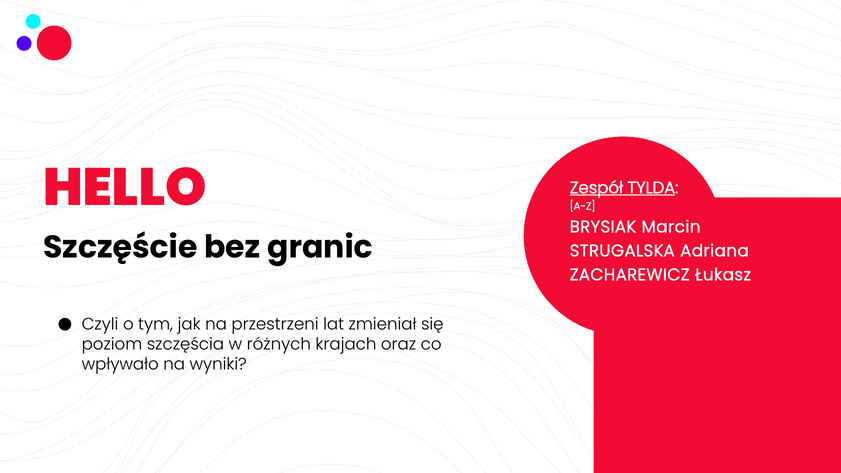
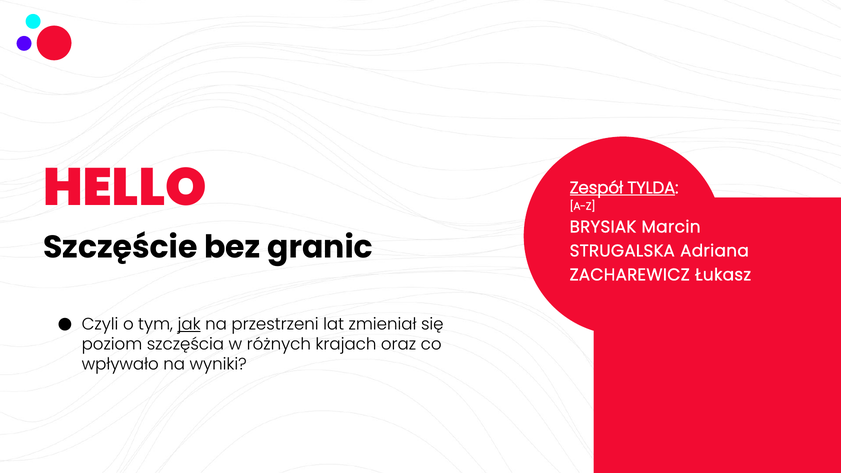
jak underline: none -> present
